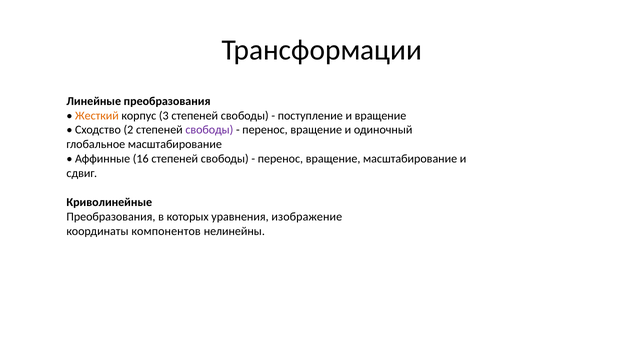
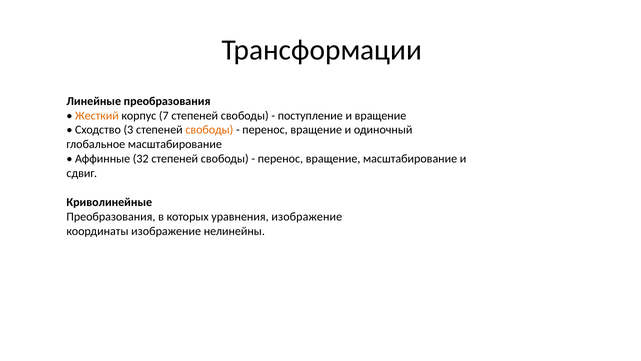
3: 3 -> 7
2: 2 -> 3
свободы at (209, 130) colour: purple -> orange
16: 16 -> 32
координаты компонентов: компонентов -> изображение
